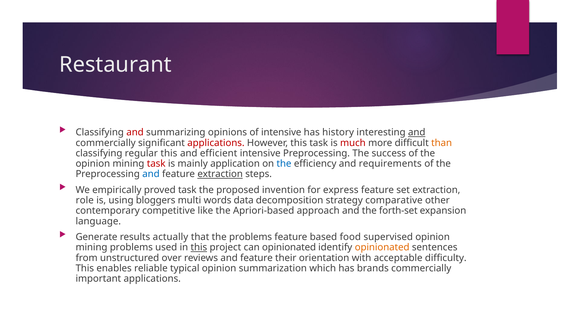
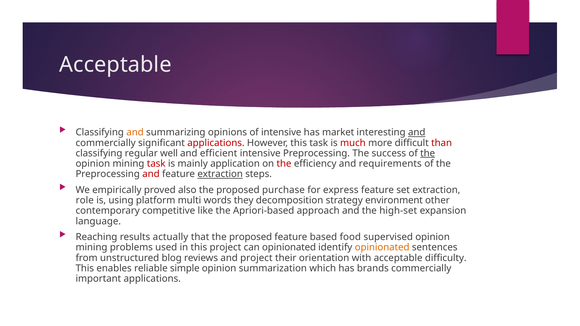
Restaurant at (115, 65): Restaurant -> Acceptable
and at (135, 133) colour: red -> orange
history: history -> market
than colour: orange -> red
regular this: this -> well
the at (428, 153) underline: none -> present
the at (284, 164) colour: blue -> red
and at (151, 174) colour: blue -> red
proved task: task -> also
invention: invention -> purchase
bloggers: bloggers -> platform
data: data -> they
comparative: comparative -> environment
forth-set: forth-set -> high-set
Generate: Generate -> Reaching
that the problems: problems -> proposed
this at (199, 248) underline: present -> none
over: over -> blog
reviews and feature: feature -> project
typical: typical -> simple
